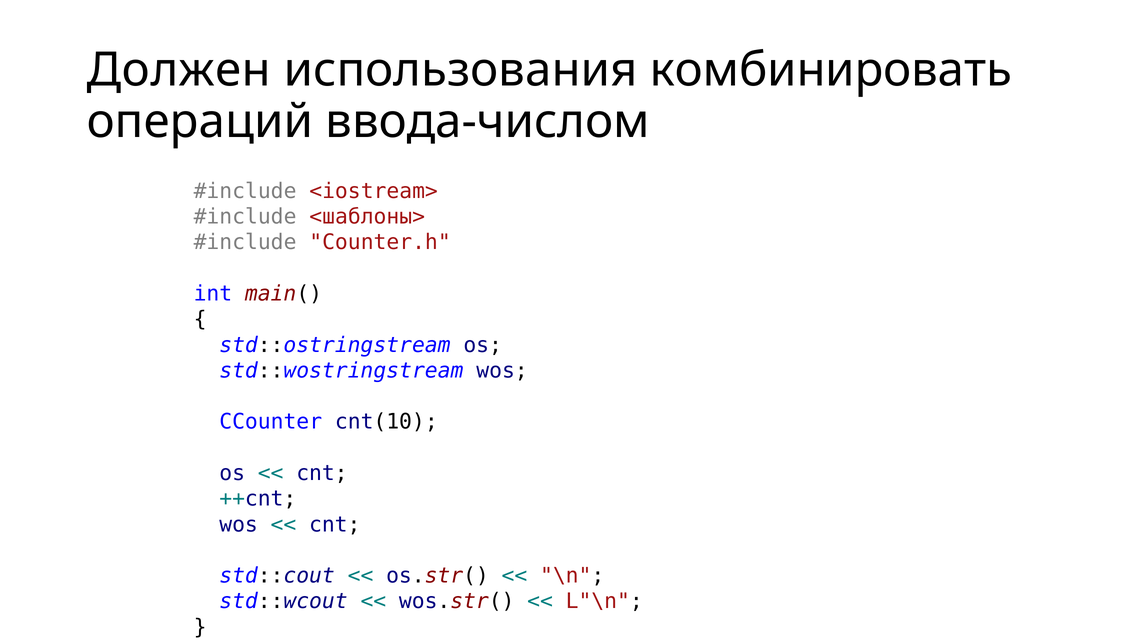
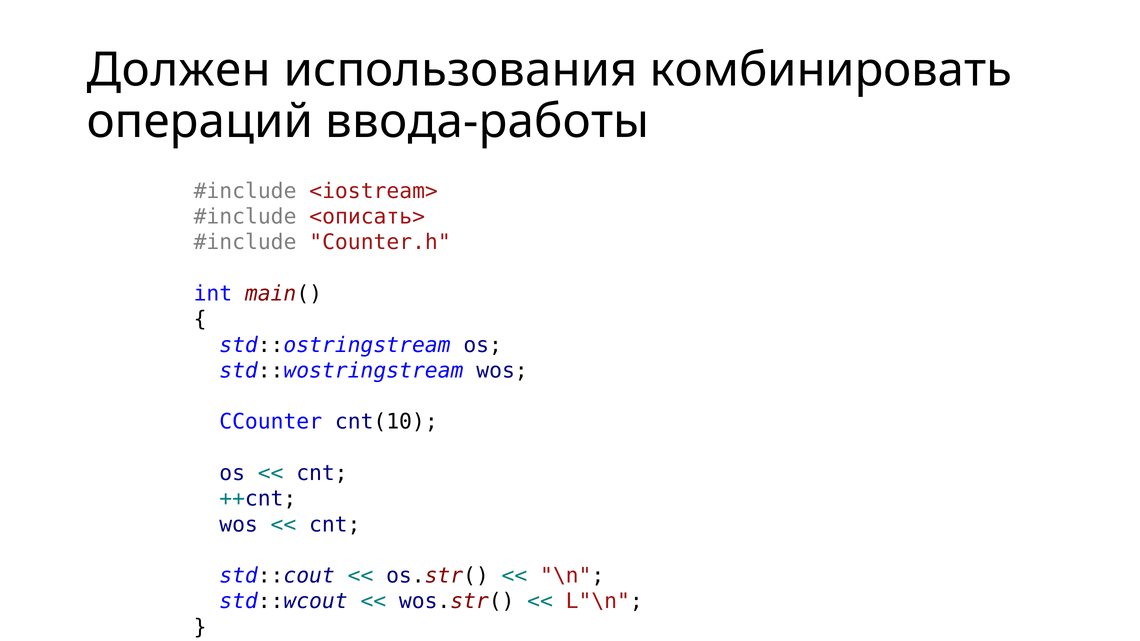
ввода-числом: ввода-числом -> ввода-работы
<шаблоны>: <шаблоны> -> <описать>
